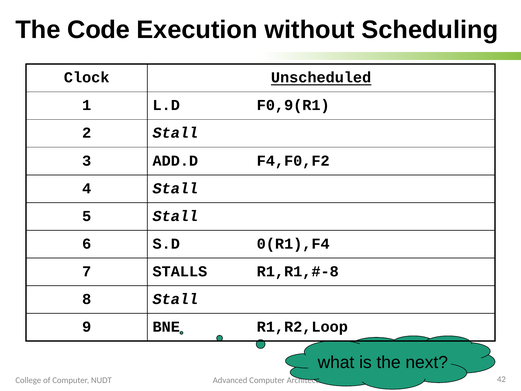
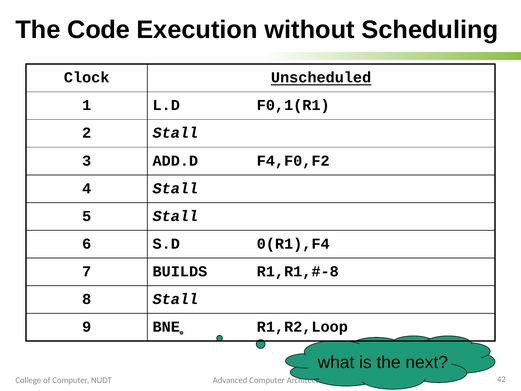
F0,9(R1: F0,9(R1 -> F0,1(R1
STALLS: STALLS -> BUILDS
